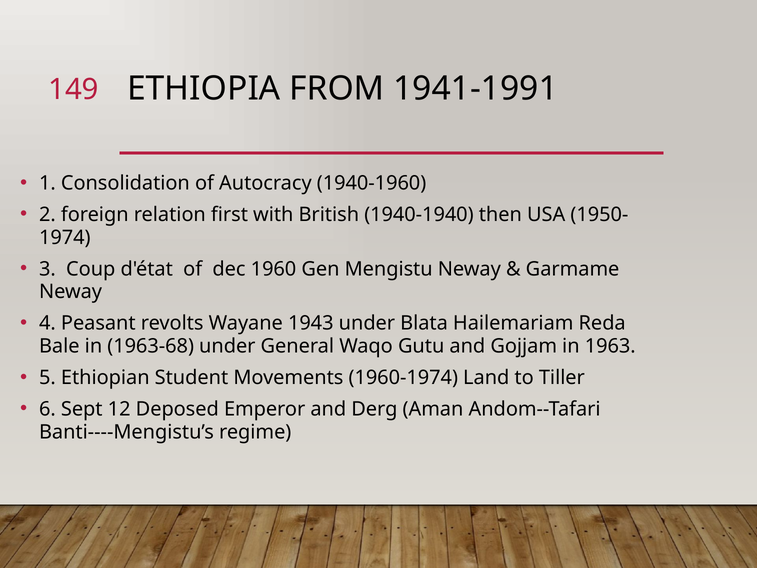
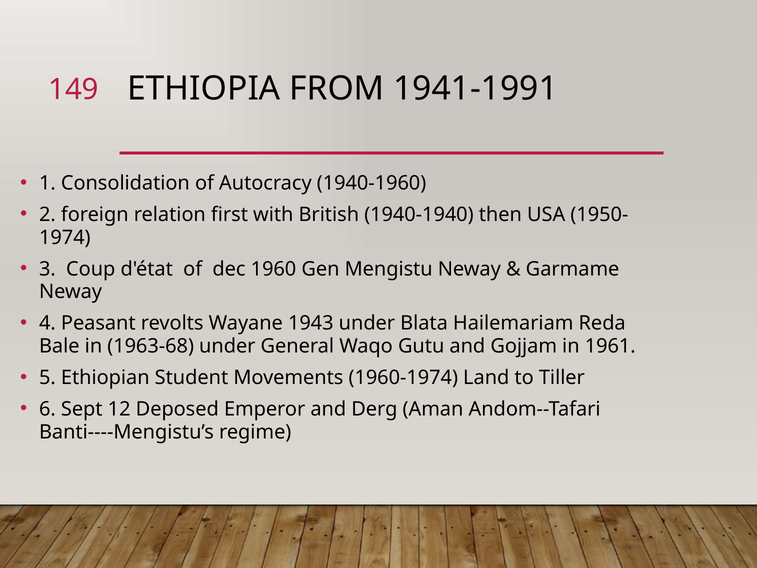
1963: 1963 -> 1961
